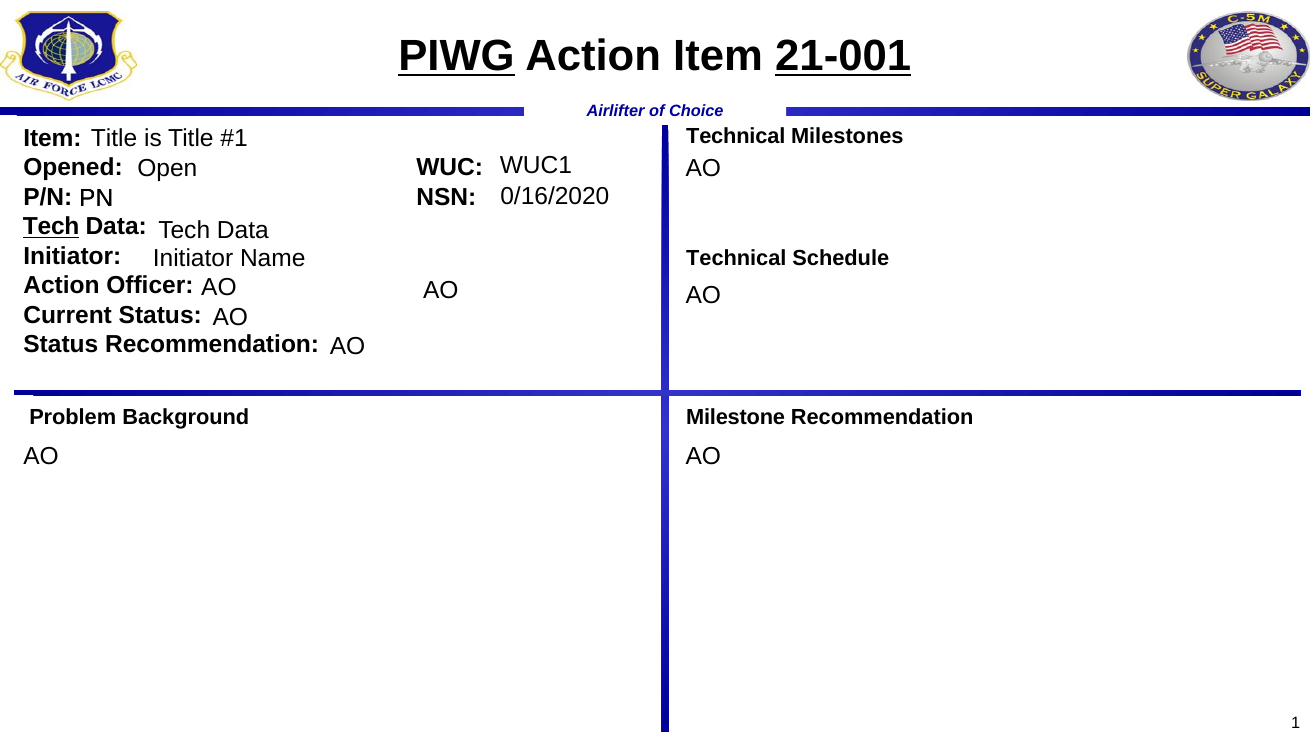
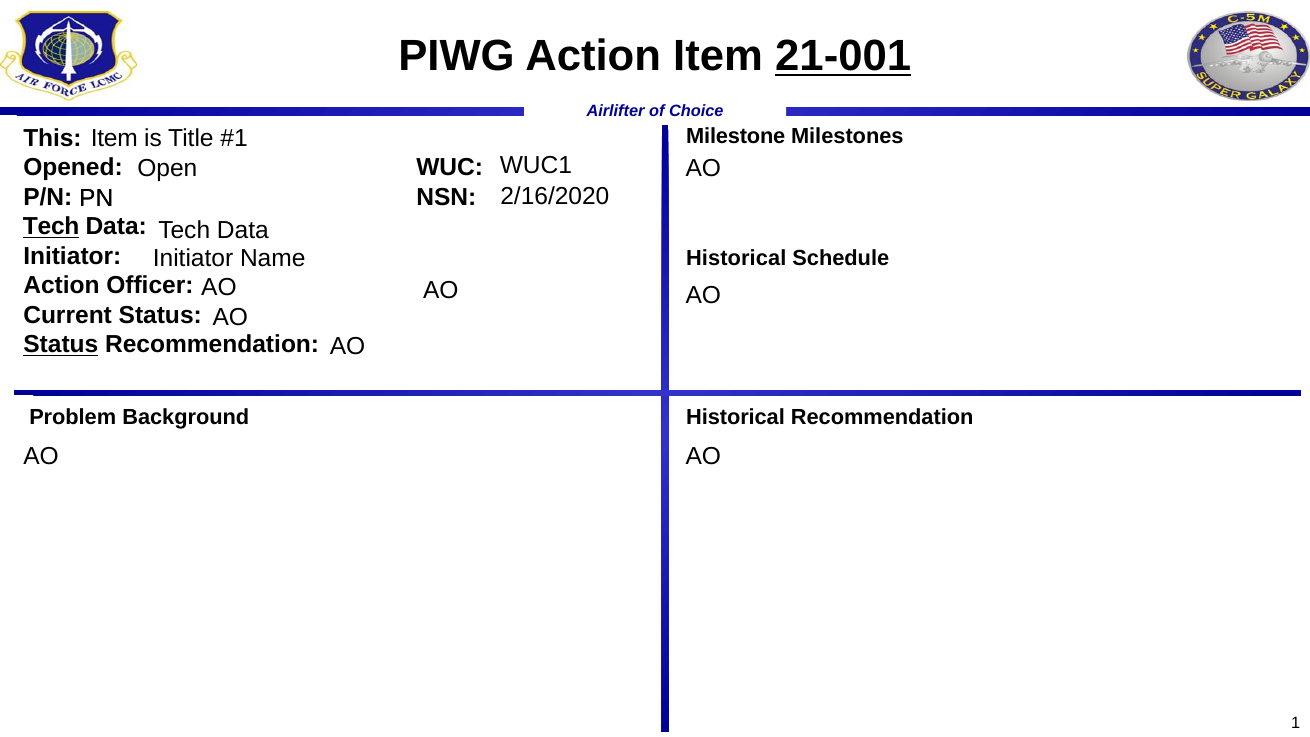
PIWG underline: present -> none
Technical at (736, 136): Technical -> Milestone
Title at (114, 138): Title -> Item
Item at (52, 138): Item -> This
0/16/2020: 0/16/2020 -> 2/16/2020
Technical at (736, 259): Technical -> Historical
Status at (61, 345) underline: none -> present
Milestone at (736, 417): Milestone -> Historical
